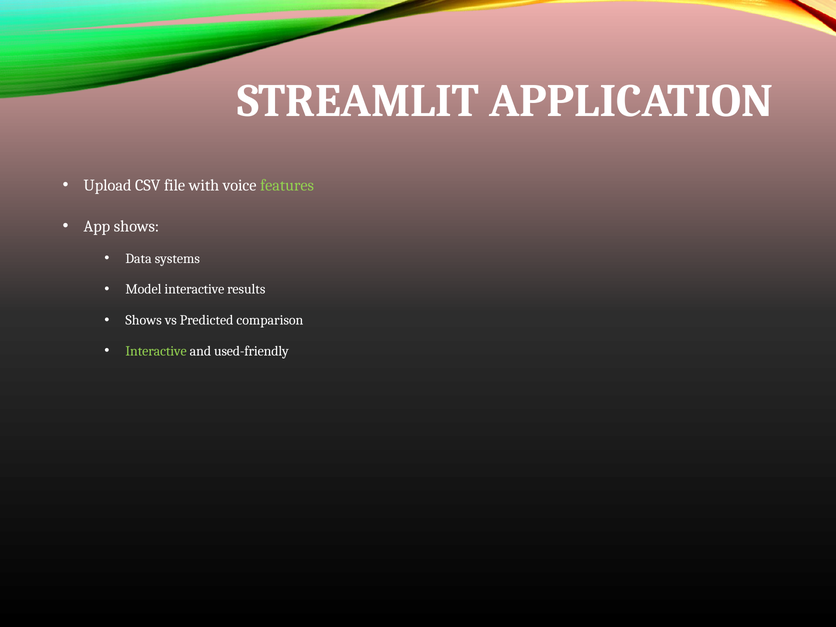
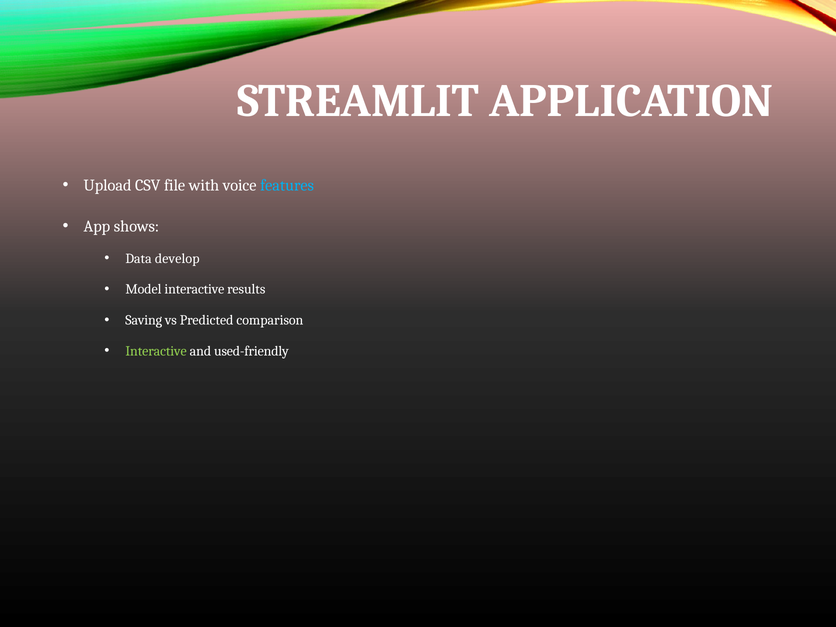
features colour: light green -> light blue
systems: systems -> develop
Shows at (144, 320): Shows -> Saving
